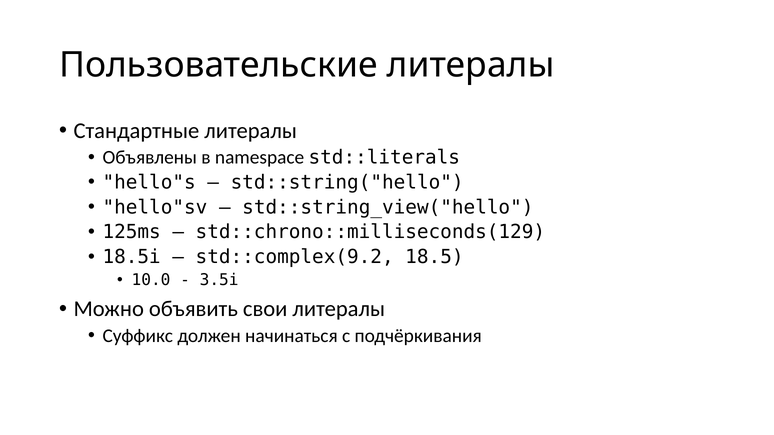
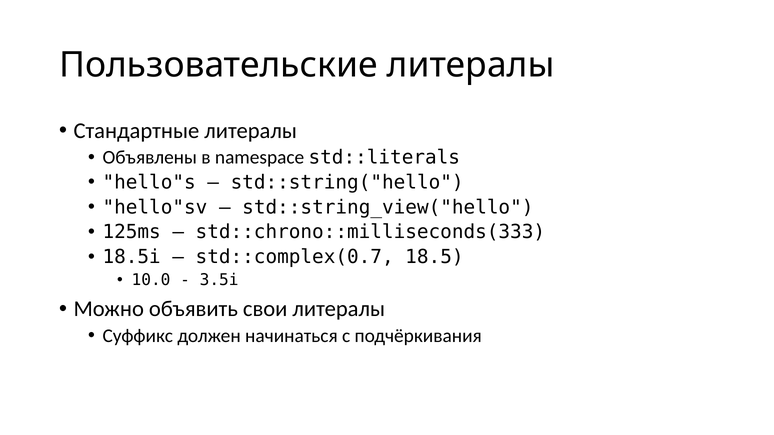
std::chrono::milliseconds(129: std::chrono::milliseconds(129 -> std::chrono::milliseconds(333
std::complex(9.2: std::complex(9.2 -> std::complex(0.7
